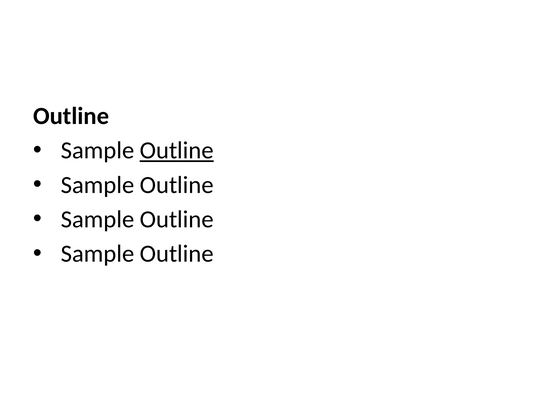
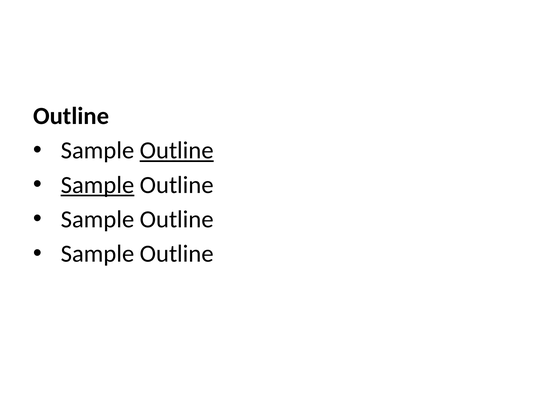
Sample at (98, 185) underline: none -> present
